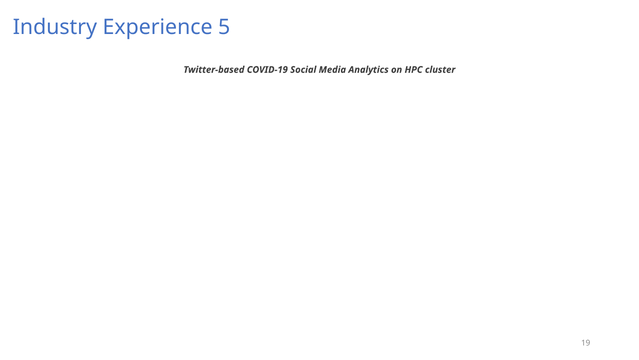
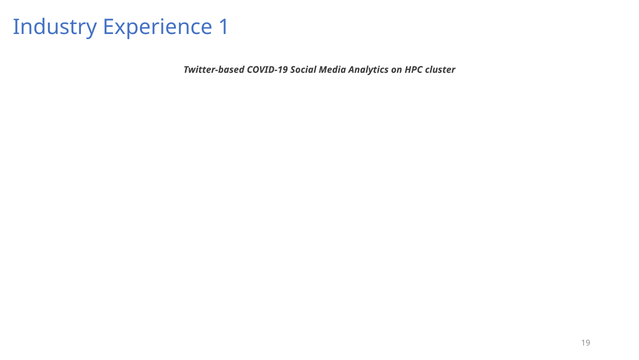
5: 5 -> 1
